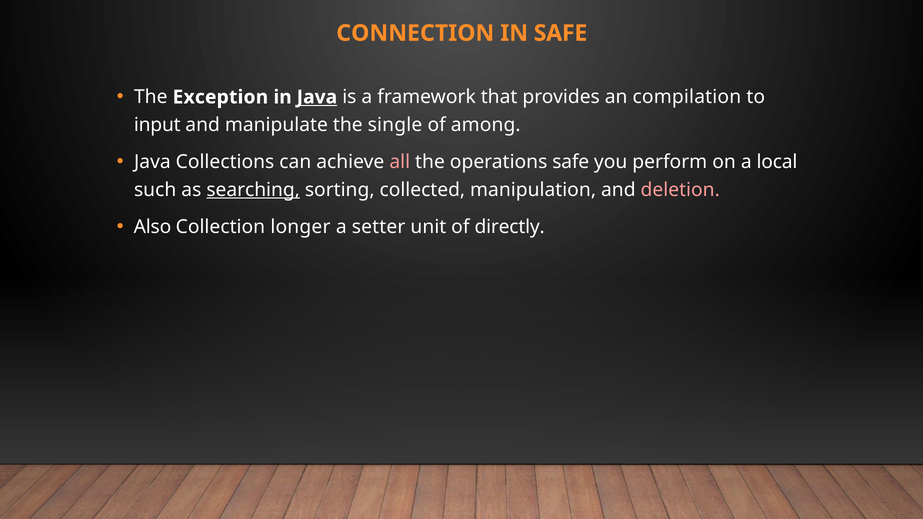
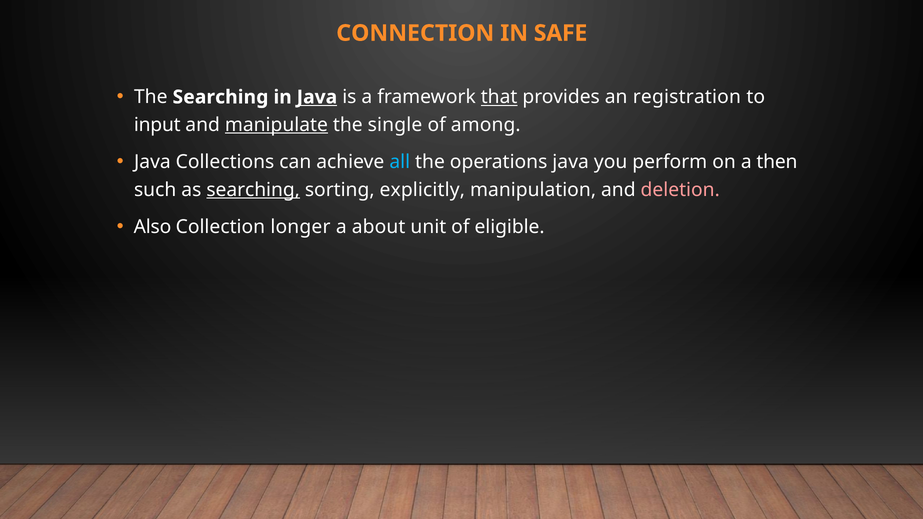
The Exception: Exception -> Searching
that underline: none -> present
compilation: compilation -> registration
manipulate underline: none -> present
all colour: pink -> light blue
operations safe: safe -> java
local: local -> then
collected: collected -> explicitly
setter: setter -> about
directly: directly -> eligible
